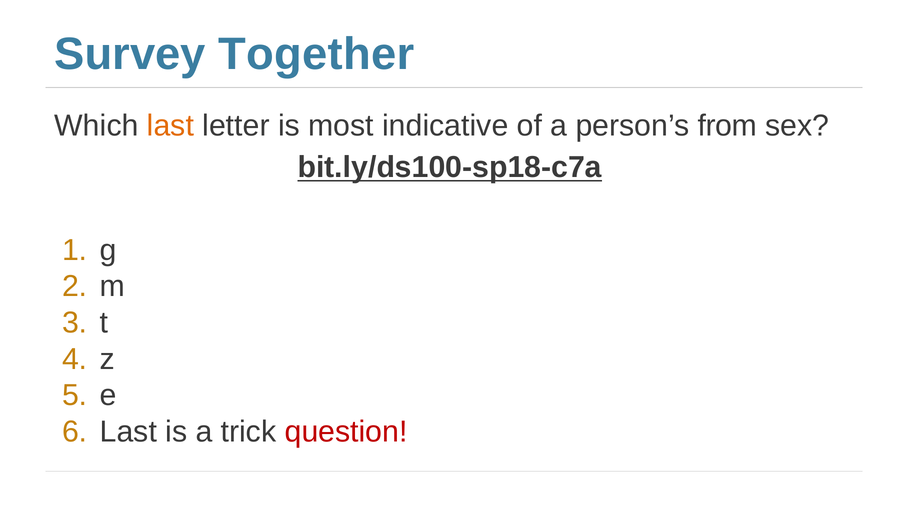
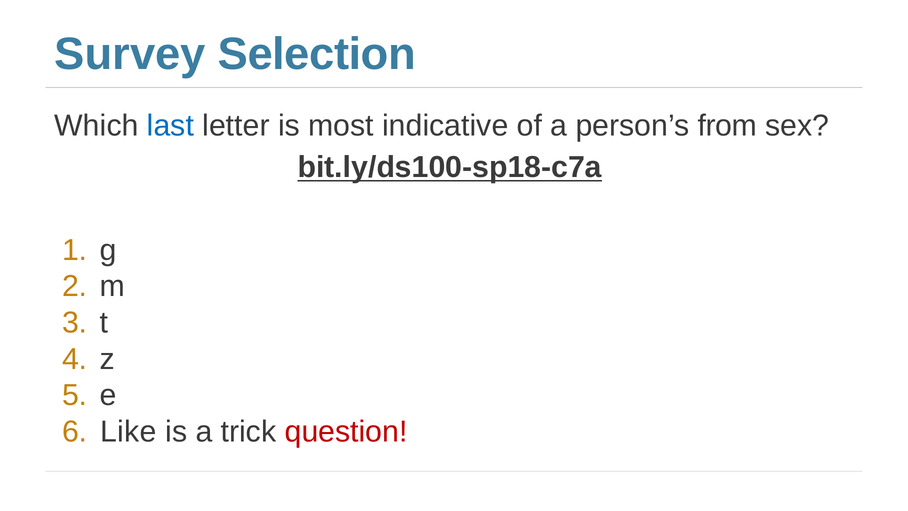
Together: Together -> Selection
last at (170, 126) colour: orange -> blue
Last at (128, 432): Last -> Like
